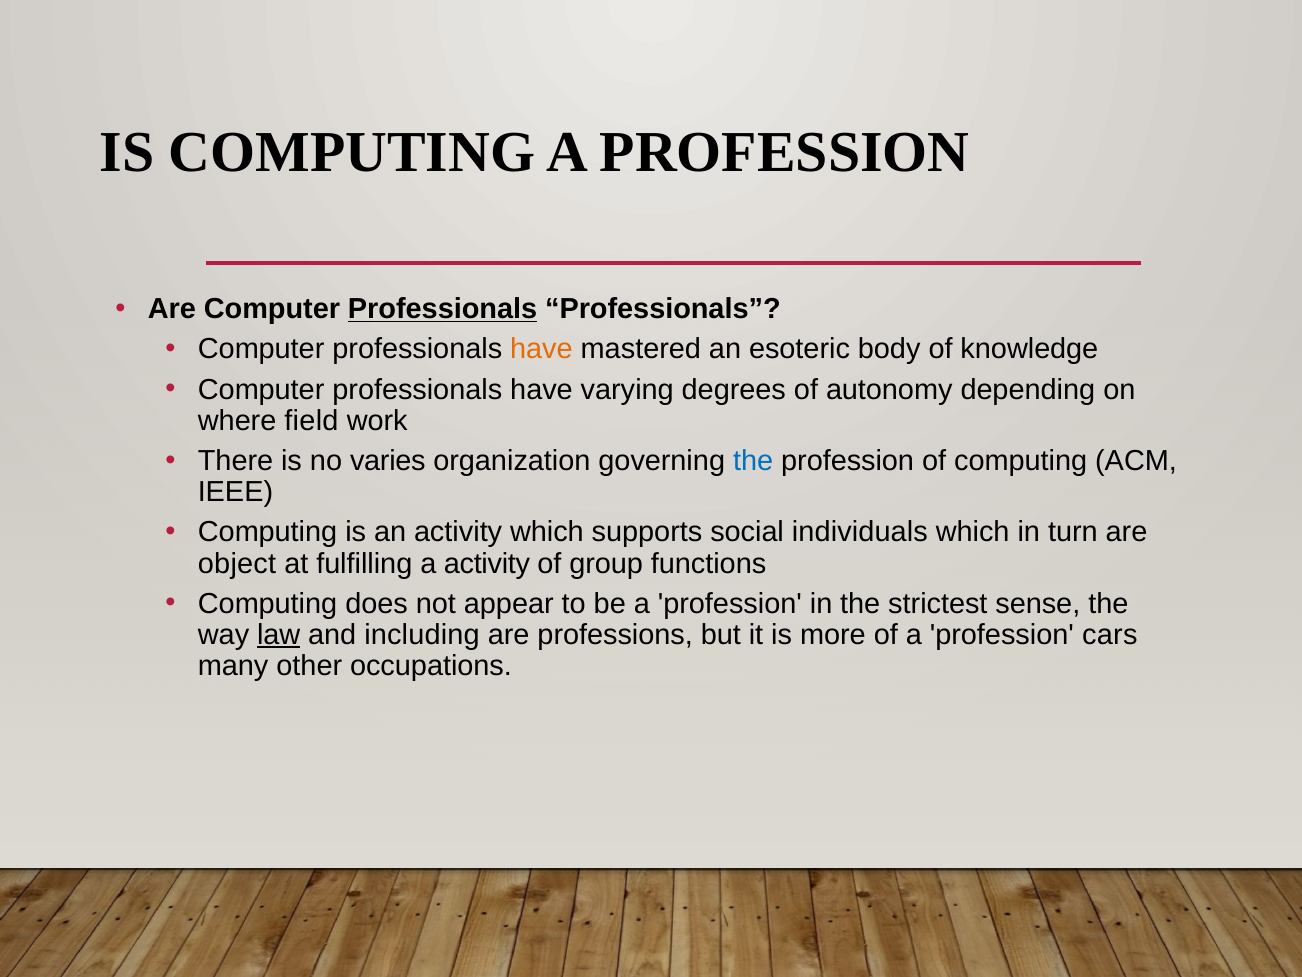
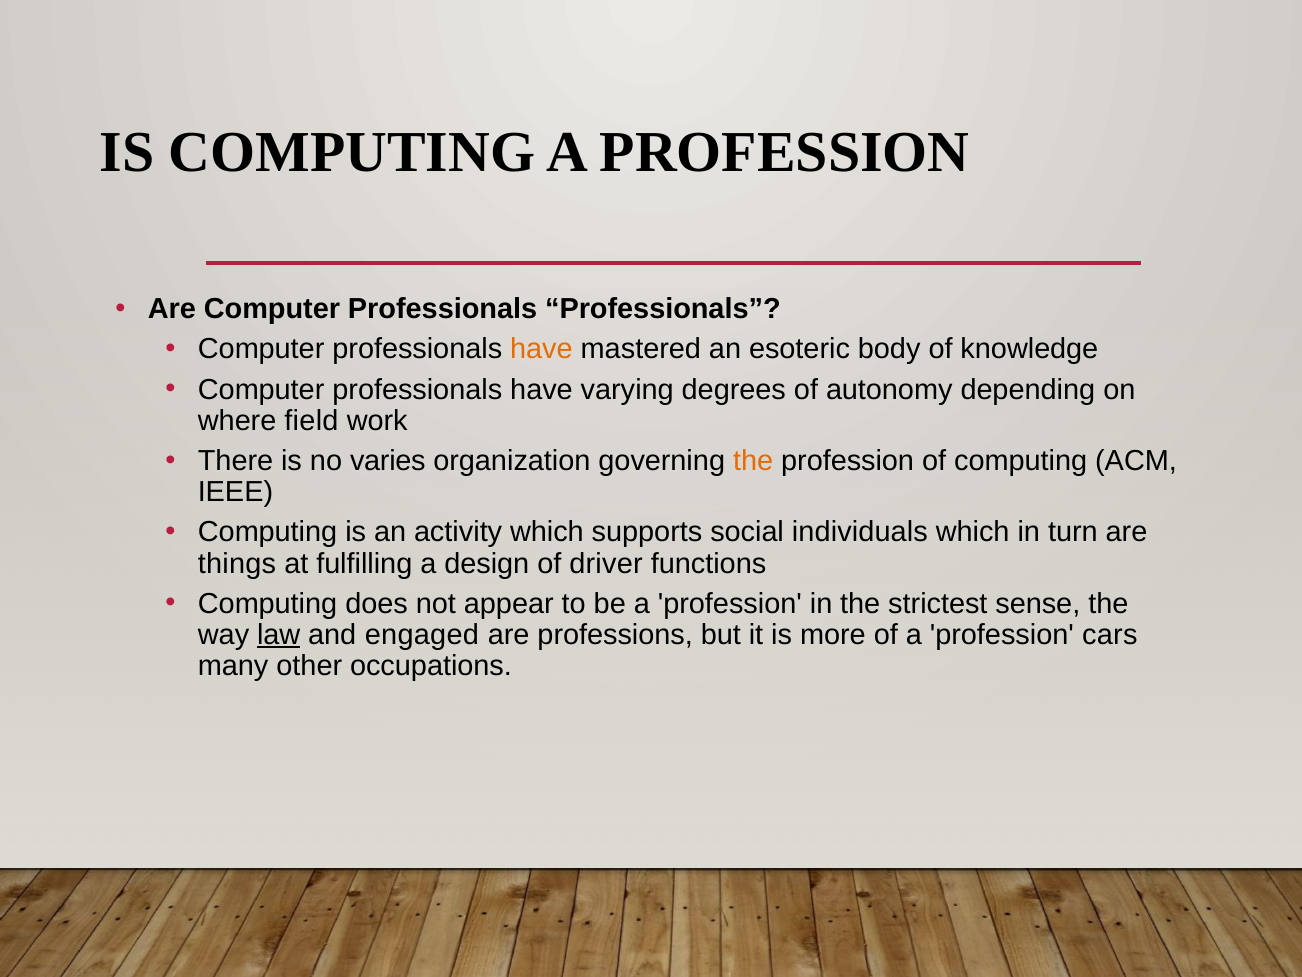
Professionals at (443, 309) underline: present -> none
the at (753, 461) colour: blue -> orange
object: object -> things
a activity: activity -> design
group: group -> driver
including: including -> engaged
